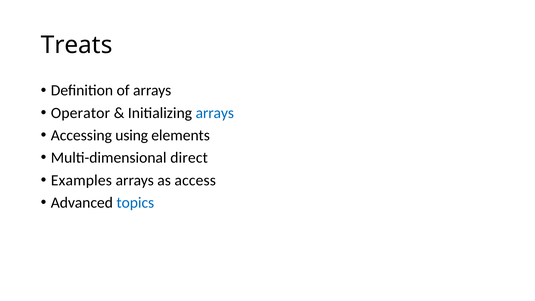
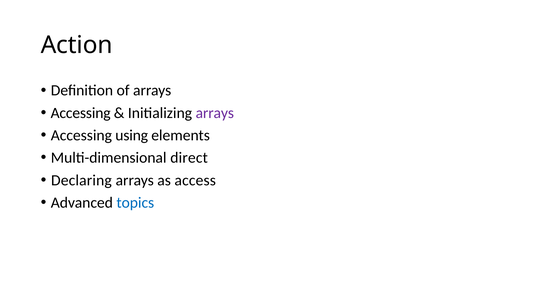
Treats: Treats -> Action
Operator at (80, 113): Operator -> Accessing
arrays at (215, 113) colour: blue -> purple
Examples: Examples -> Declaring
